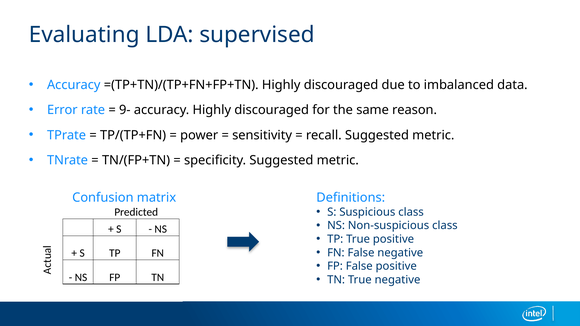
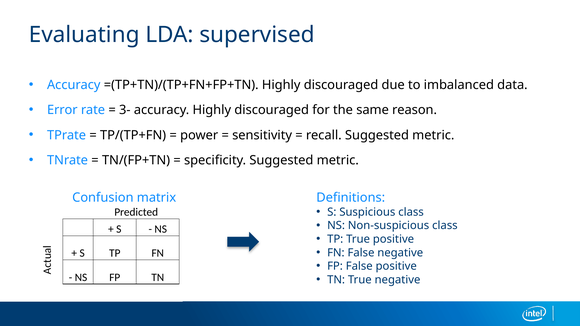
9-: 9- -> 3-
